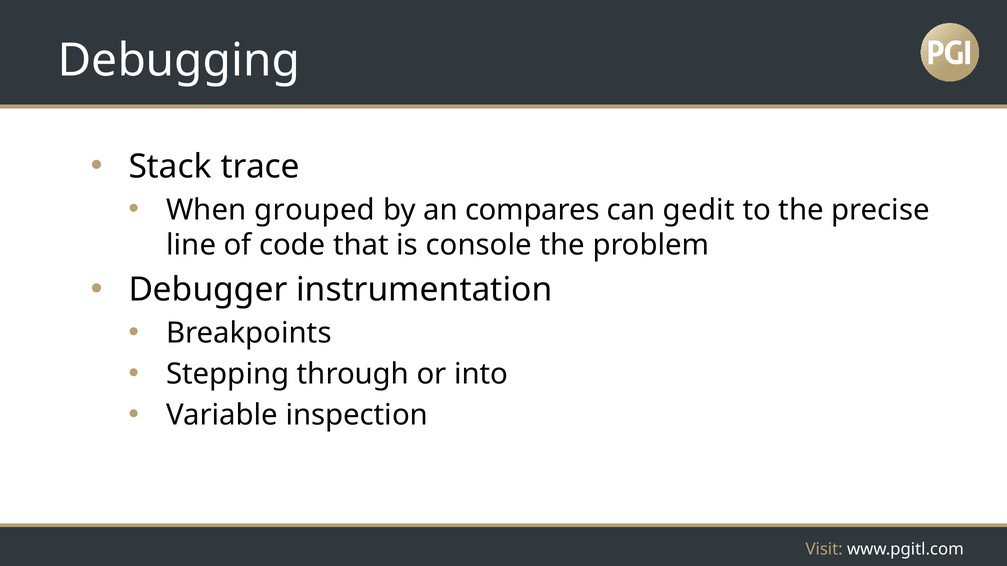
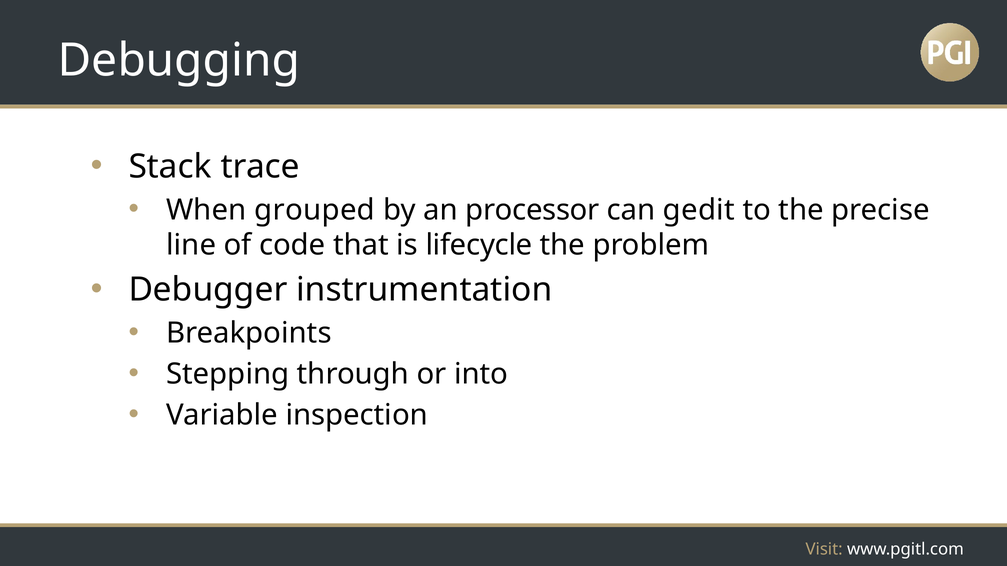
compares: compares -> processor
console: console -> lifecycle
